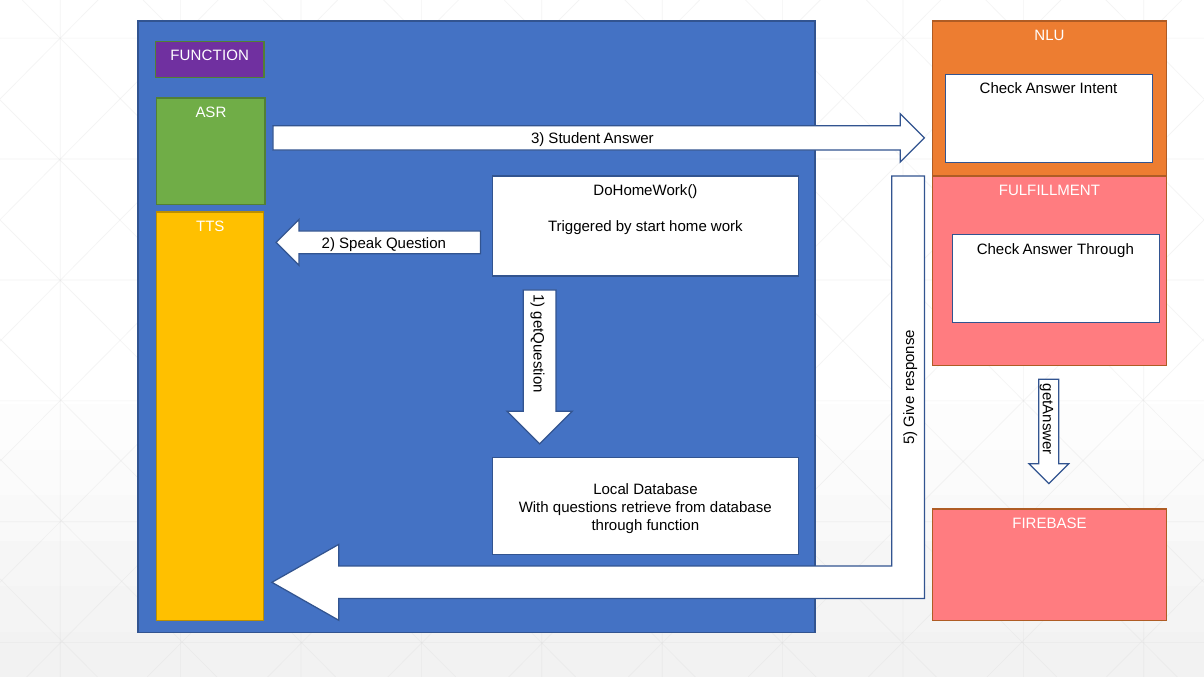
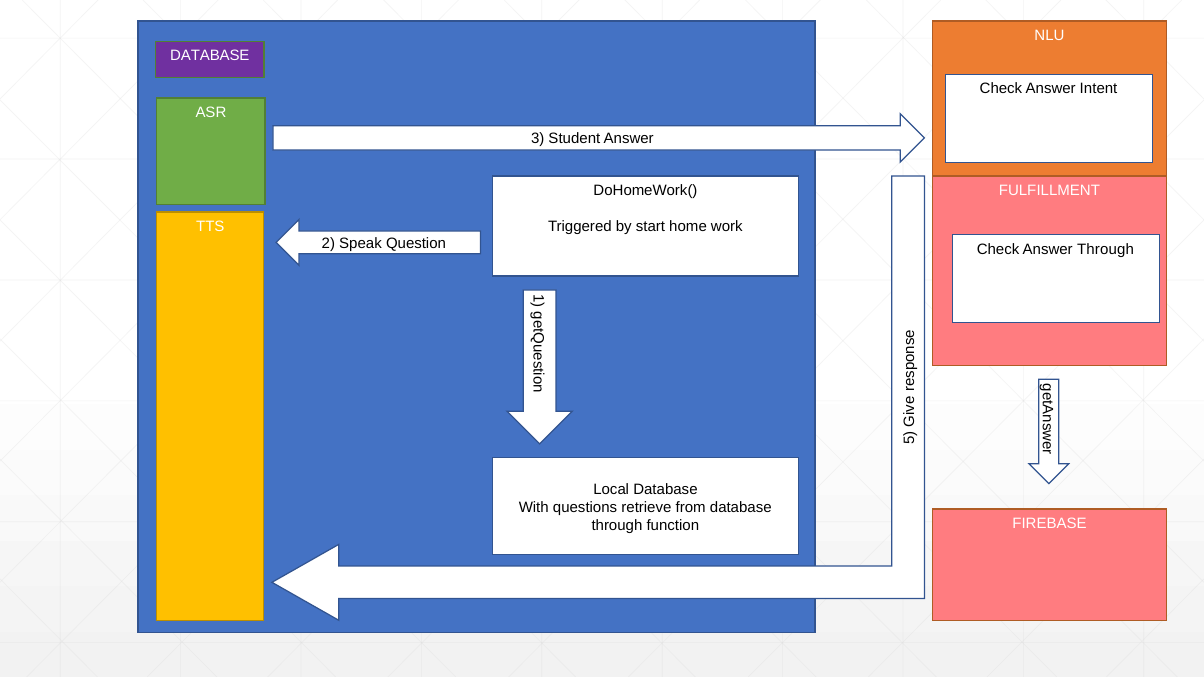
FUNCTION at (210, 56): FUNCTION -> DATABASE
